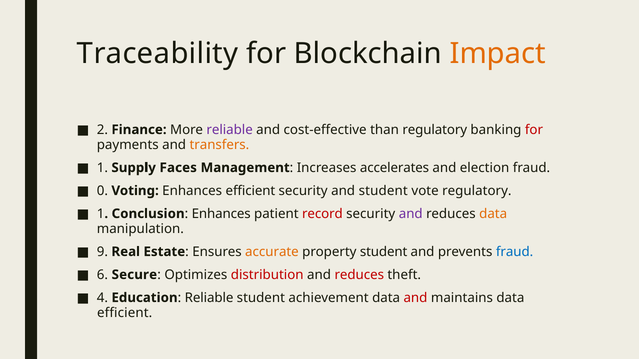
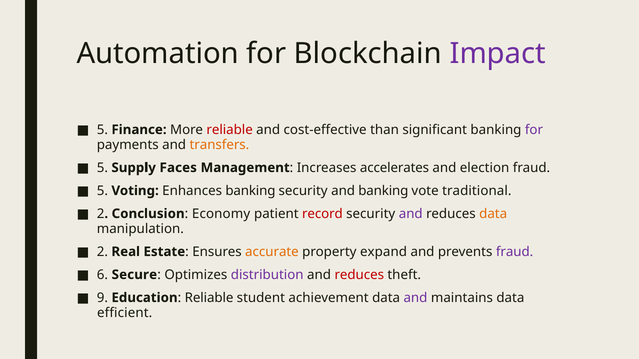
Traceability: Traceability -> Automation
Impact colour: orange -> purple
2 at (102, 130): 2 -> 5
reliable at (230, 130) colour: purple -> red
than regulatory: regulatory -> significant
for at (534, 130) colour: red -> purple
1 at (102, 168): 1 -> 5
0 at (102, 191): 0 -> 5
Enhances efficient: efficient -> banking
and student: student -> banking
vote regulatory: regulatory -> traditional
1 at (101, 214): 1 -> 2
Enhances at (221, 214): Enhances -> Economy
9 at (102, 252): 9 -> 2
property student: student -> expand
fraud at (515, 252) colour: blue -> purple
distribution colour: red -> purple
4: 4 -> 9
and at (415, 298) colour: red -> purple
